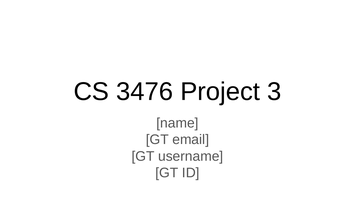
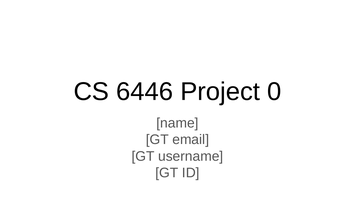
3476: 3476 -> 6446
3: 3 -> 0
